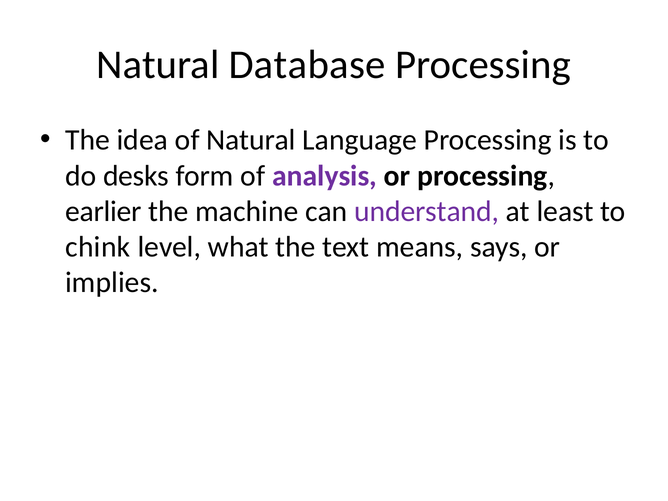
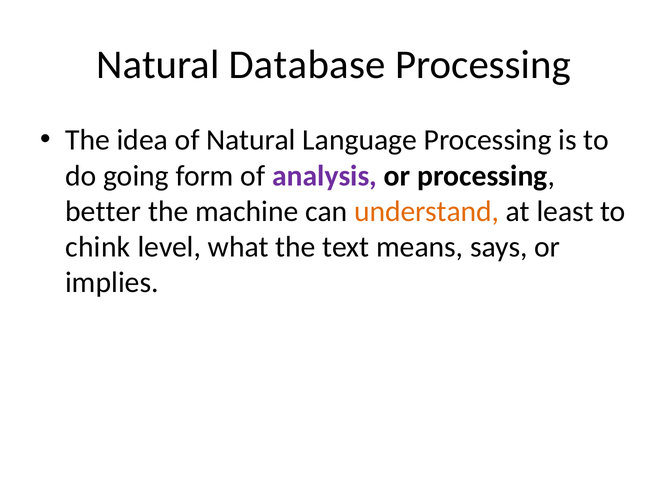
desks: desks -> going
earlier: earlier -> better
understand colour: purple -> orange
